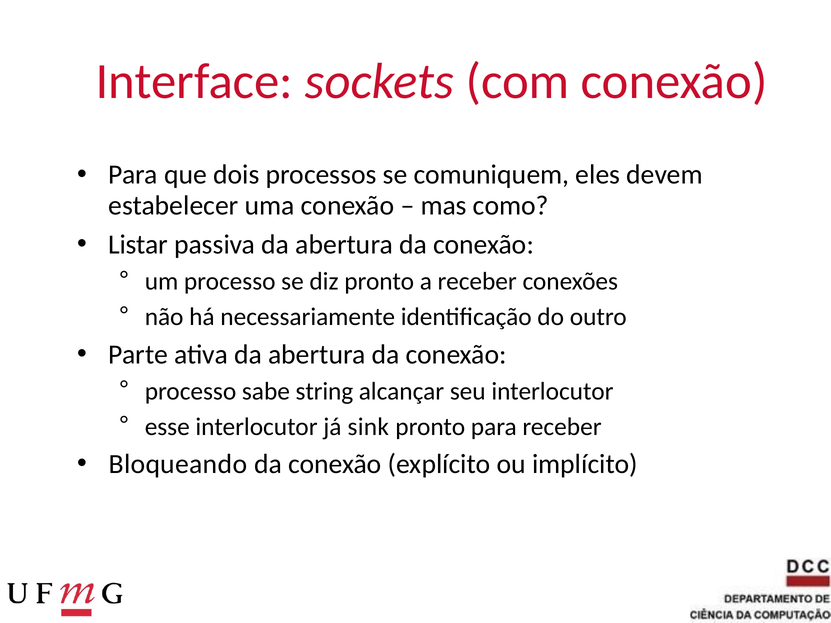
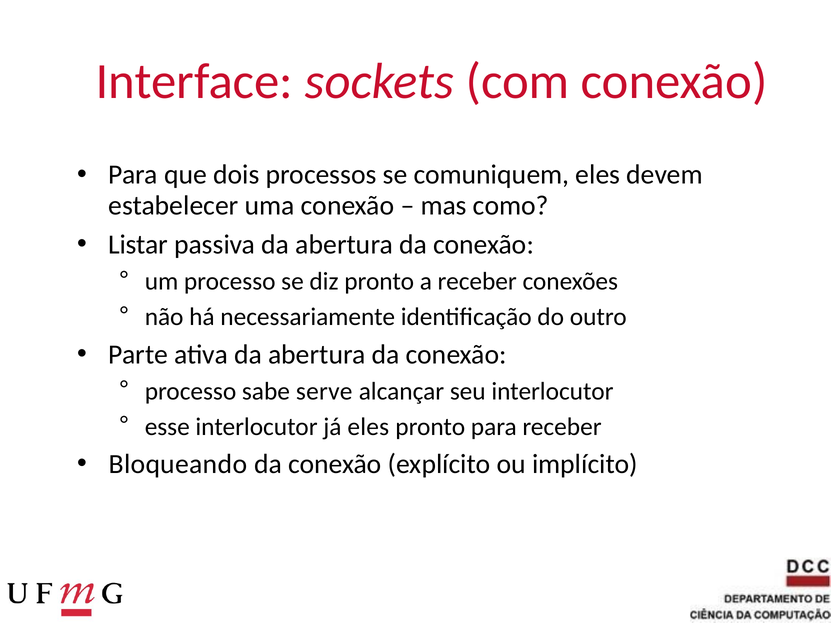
string: string -> serve
já sink: sink -> eles
